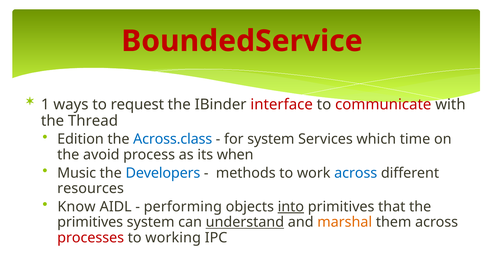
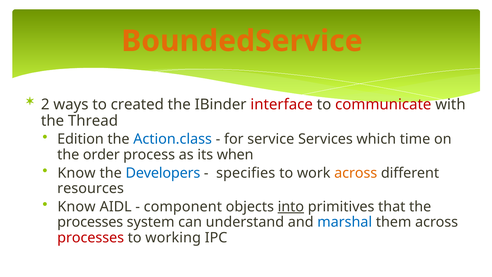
BoundedService colour: red -> orange
1: 1 -> 2
request: request -> created
Across.class: Across.class -> Action.class
for system: system -> service
avoid: avoid -> order
Music at (77, 173): Music -> Know
methods: methods -> specifies
across at (356, 173) colour: blue -> orange
performing: performing -> component
primitives at (90, 222): primitives -> processes
understand underline: present -> none
marshal colour: orange -> blue
